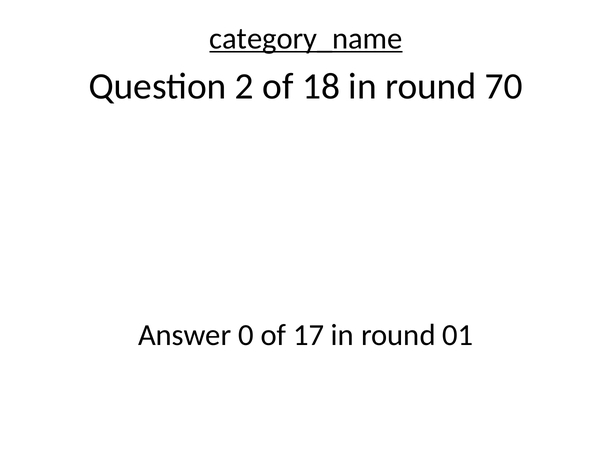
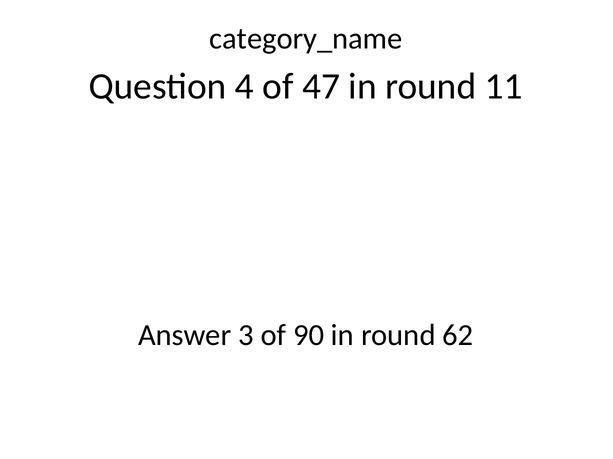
category_name underline: present -> none
2: 2 -> 4
18: 18 -> 47
70: 70 -> 11
0: 0 -> 3
17: 17 -> 90
01: 01 -> 62
